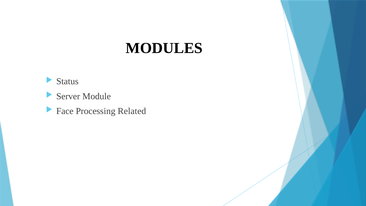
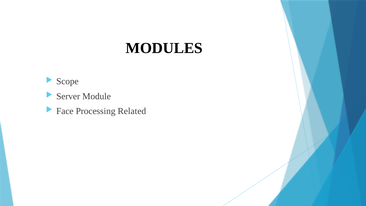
Status: Status -> Scope
